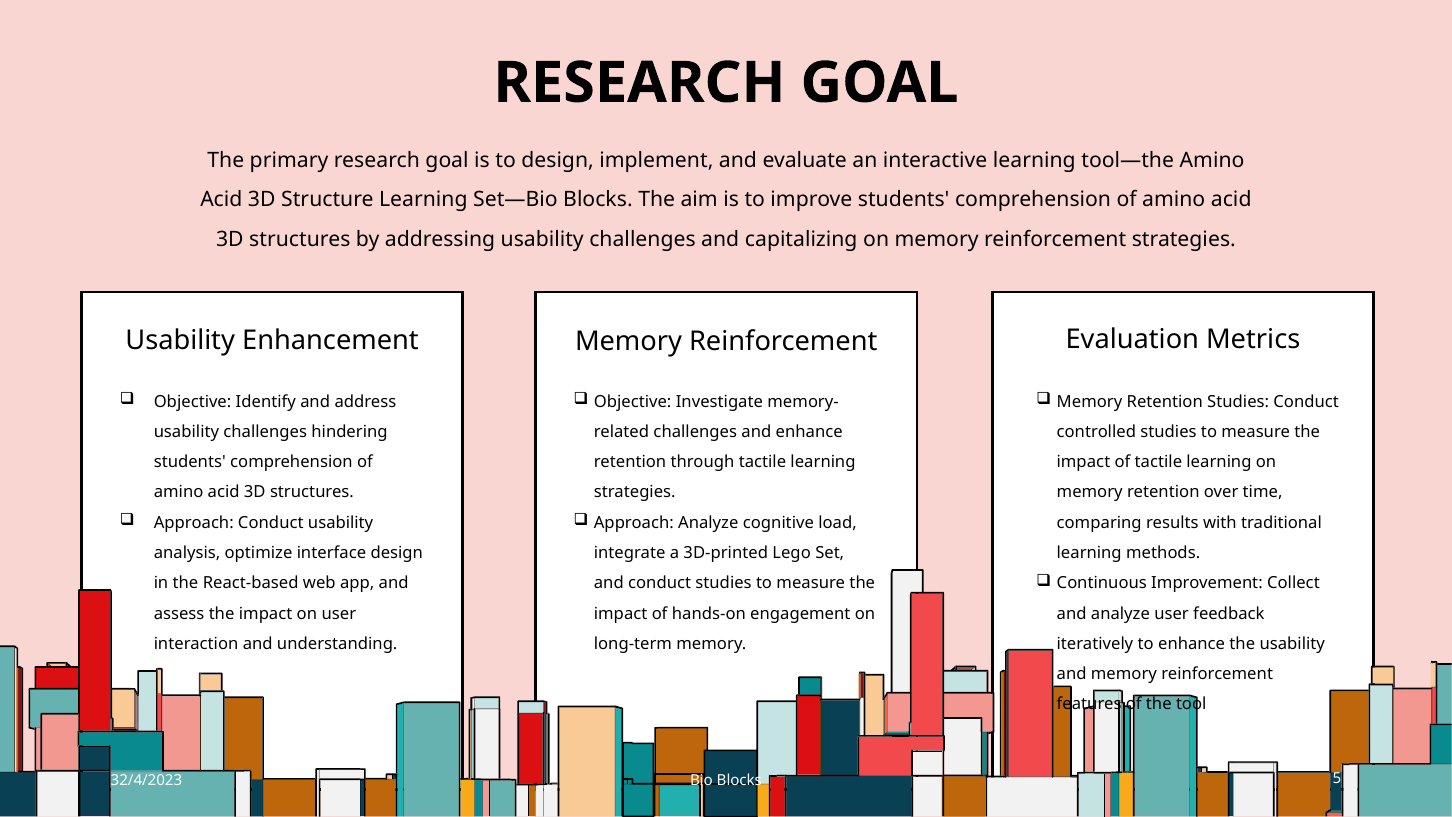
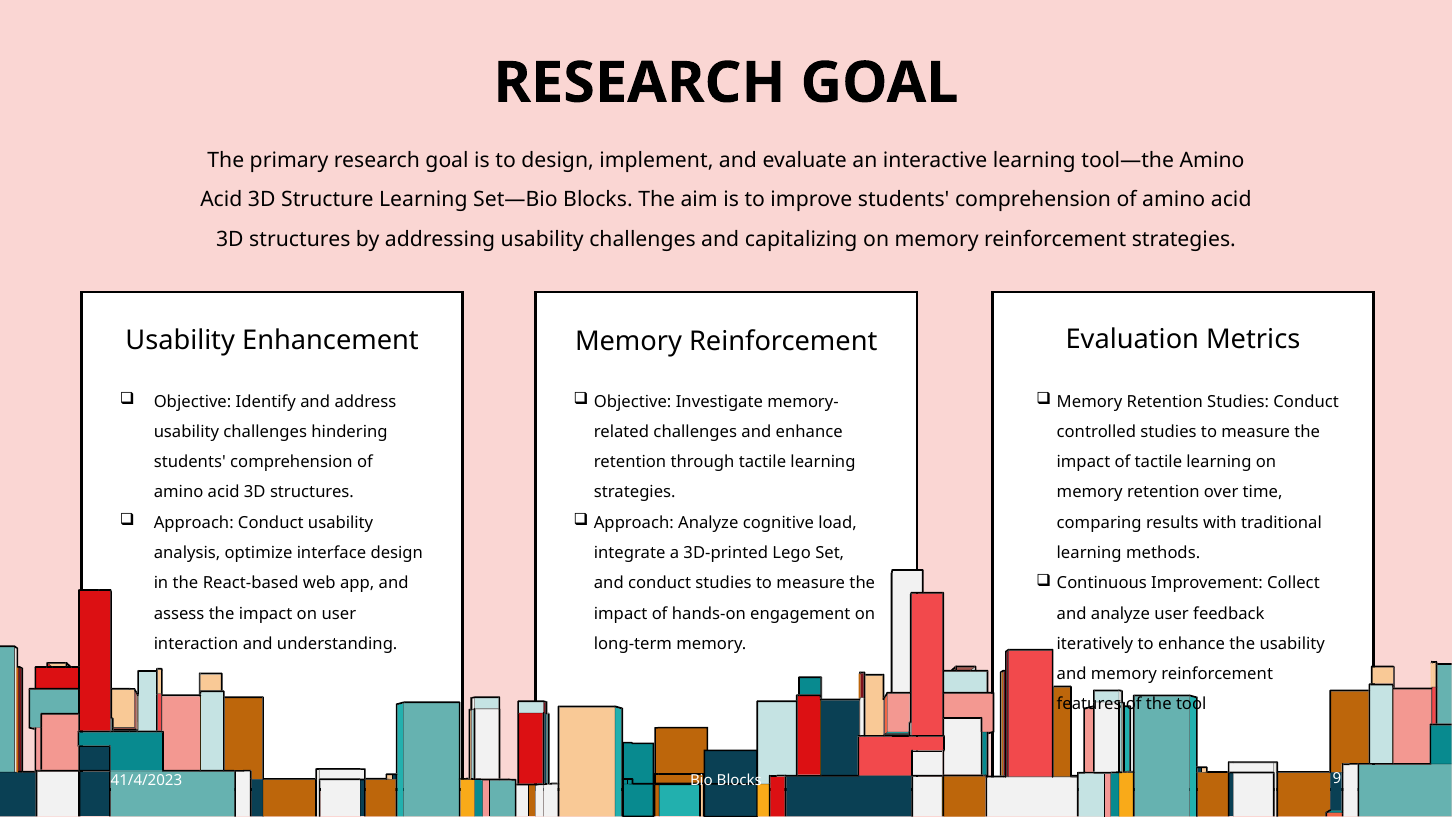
32/4/2023: 32/4/2023 -> 41/4/2023
5: 5 -> 9
